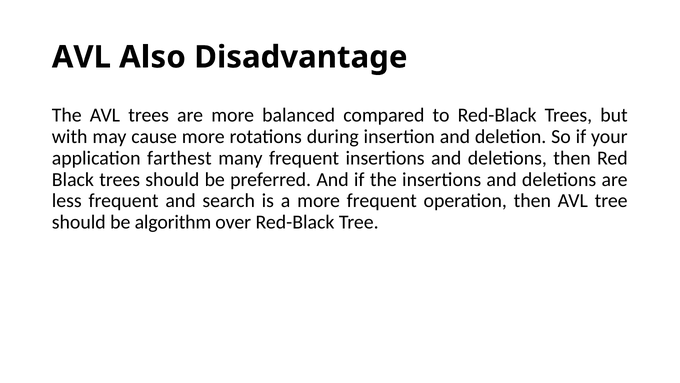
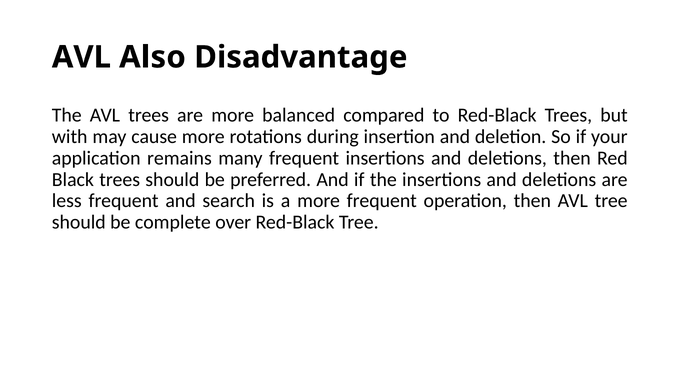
farthest: farthest -> remains
algorithm: algorithm -> complete
